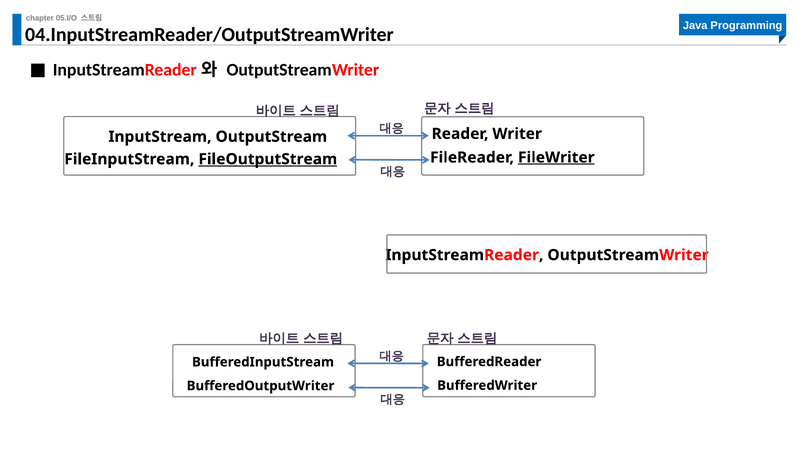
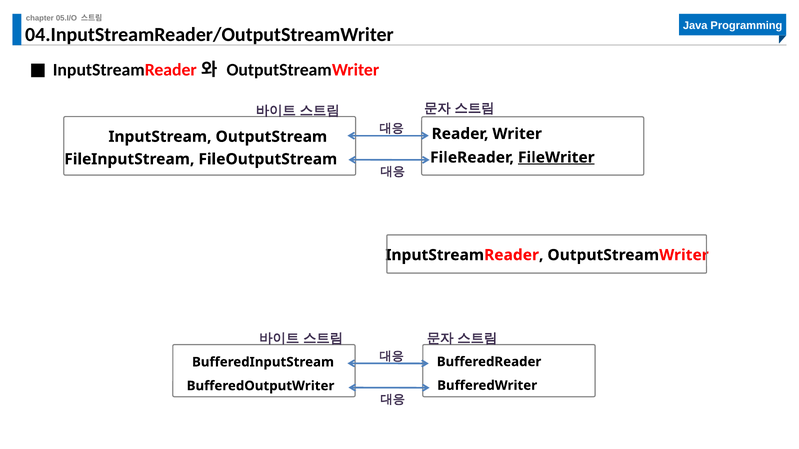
FileOutputStream underline: present -> none
